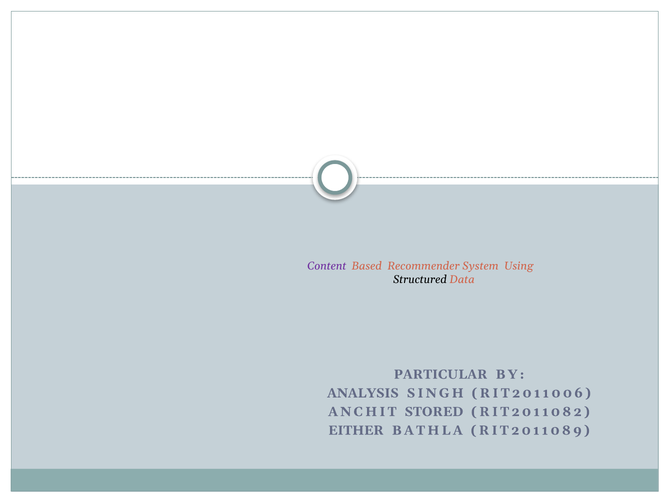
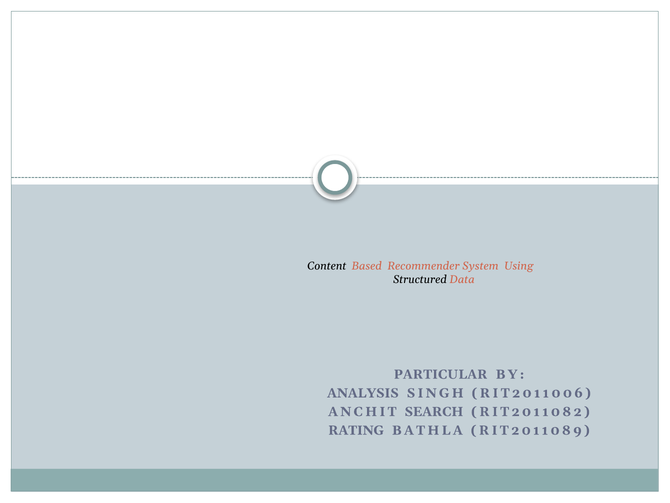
Content colour: purple -> black
STORED: STORED -> SEARCH
EITHER: EITHER -> RATING
